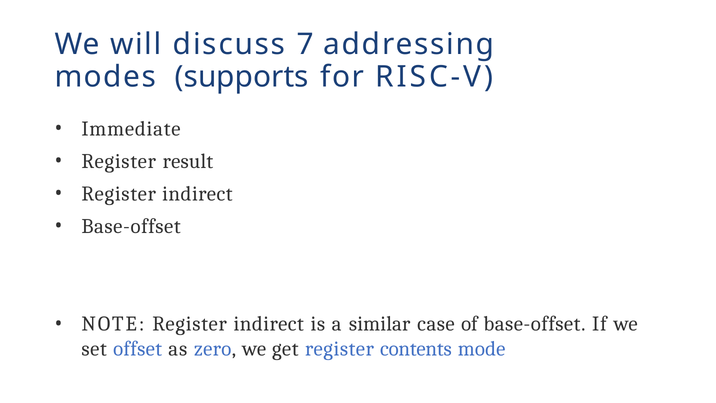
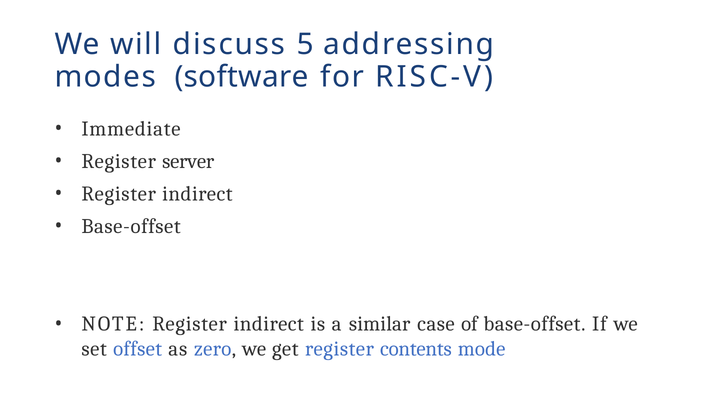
7: 7 -> 5
supports: supports -> software
result: result -> server
